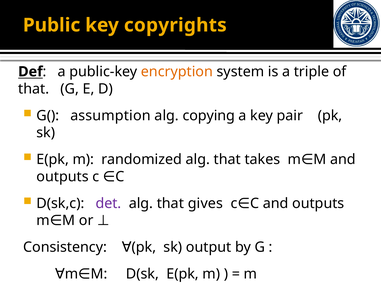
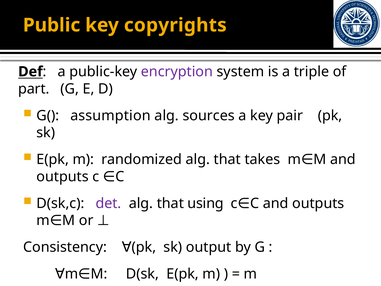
encryption colour: orange -> purple
that at (34, 89): that -> part
copying: copying -> sources
gives: gives -> using
